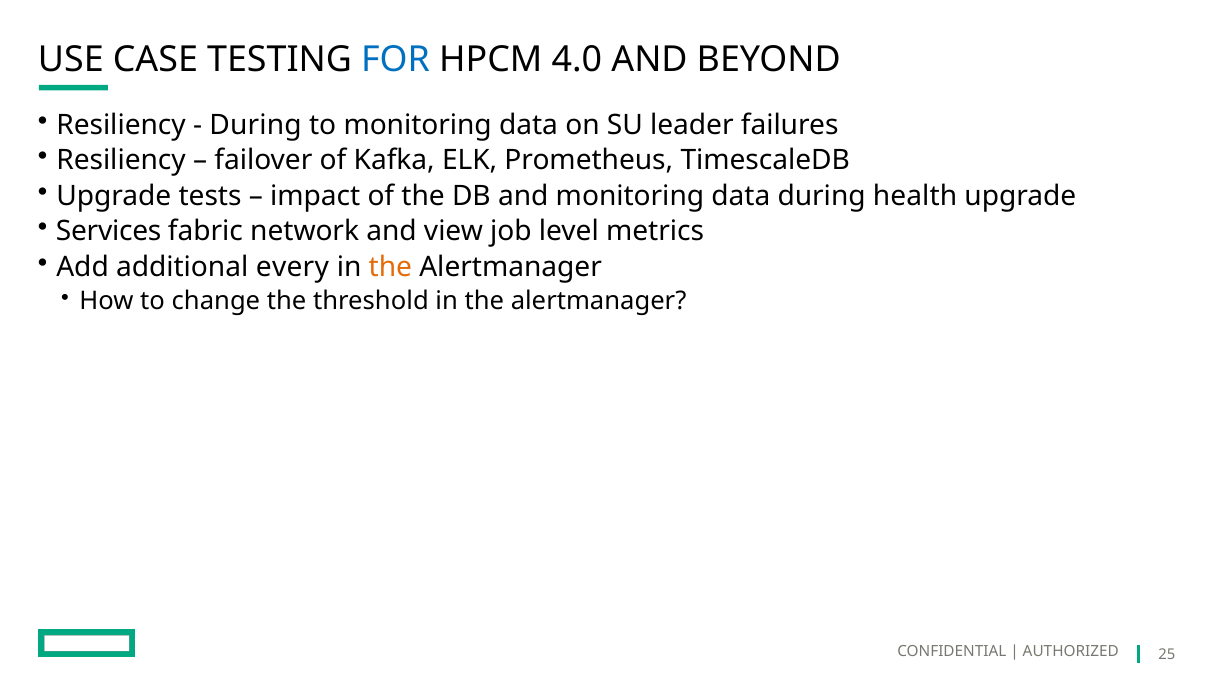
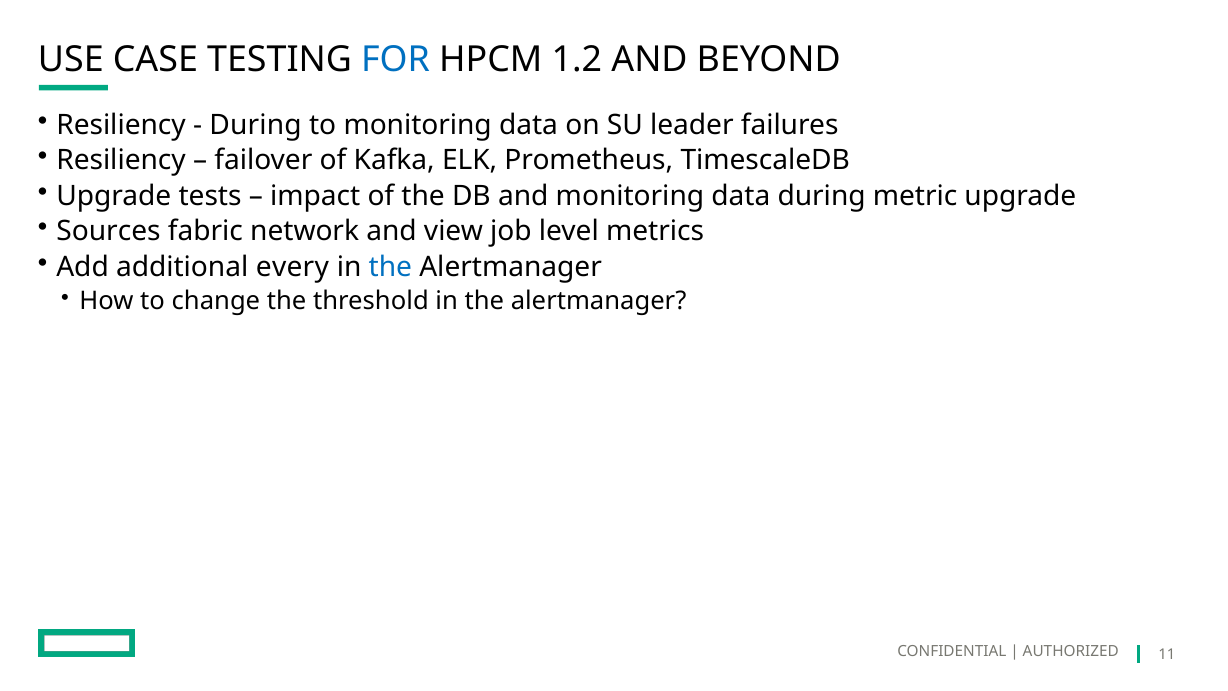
4.0: 4.0 -> 1.2
health: health -> metric
Services: Services -> Sources
the at (390, 267) colour: orange -> blue
25: 25 -> 11
